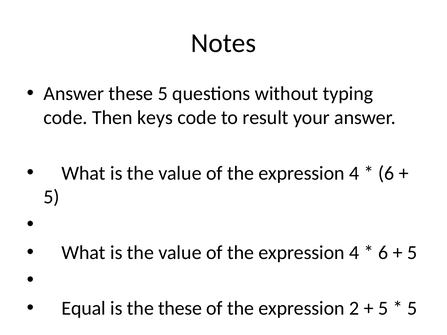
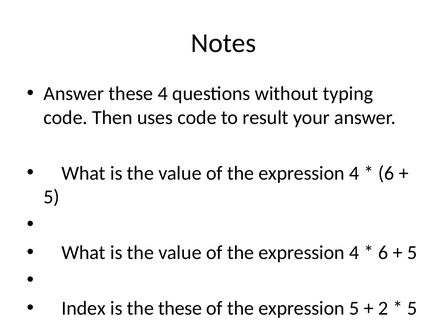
these 5: 5 -> 4
keys: keys -> uses
Equal: Equal -> Index
expression 2: 2 -> 5
5 at (383, 308): 5 -> 2
